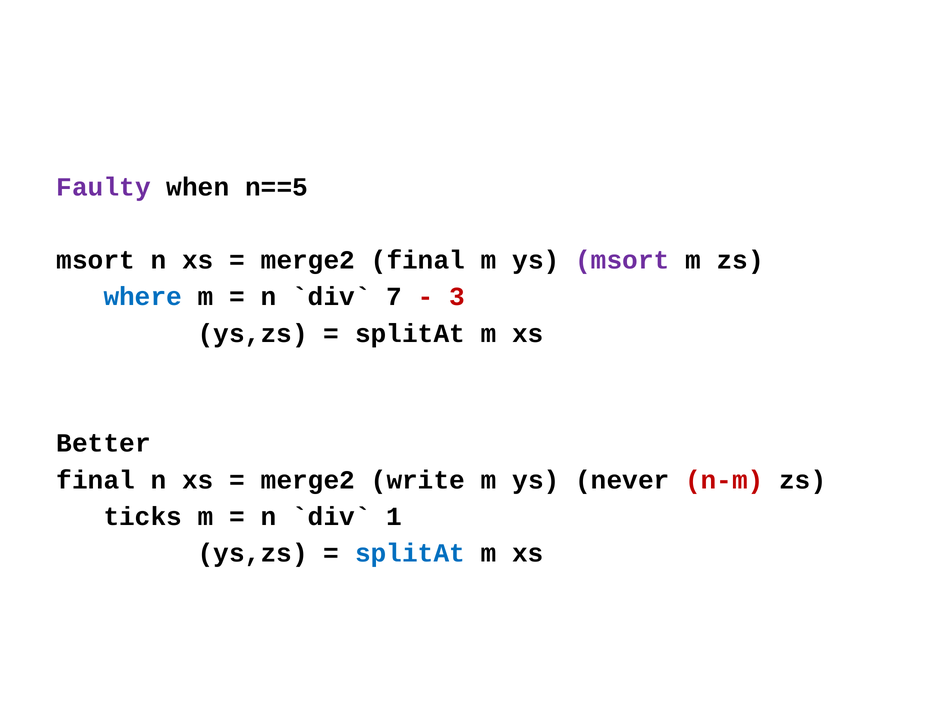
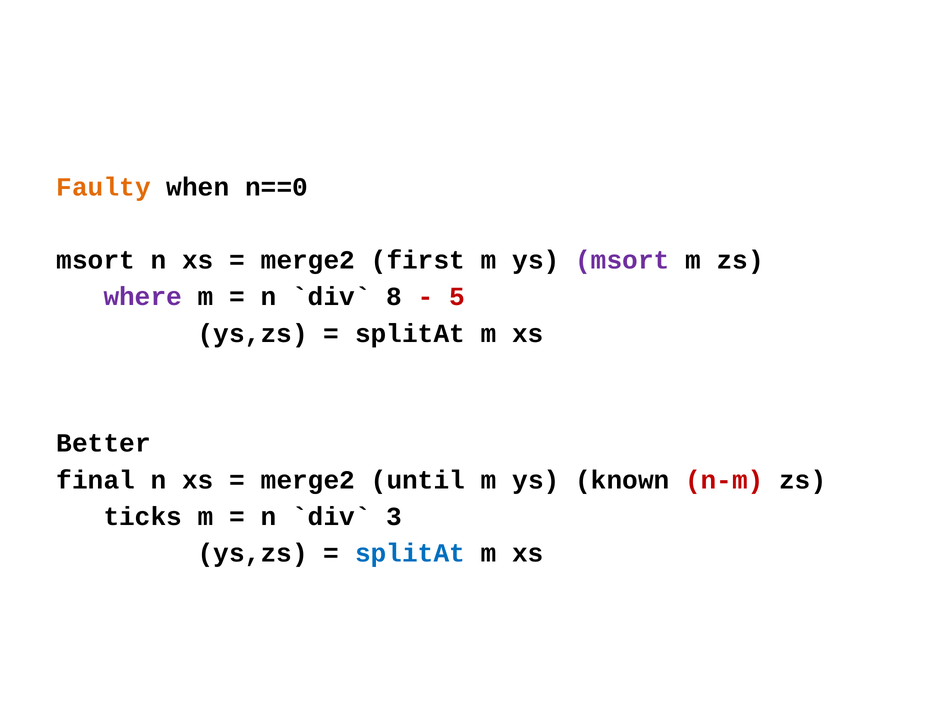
Faulty colour: purple -> orange
n==5: n==5 -> n==0
merge2 final: final -> first
where colour: blue -> purple
7: 7 -> 8
3: 3 -> 5
write: write -> until
never: never -> known
1: 1 -> 3
